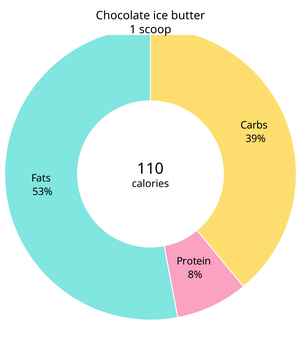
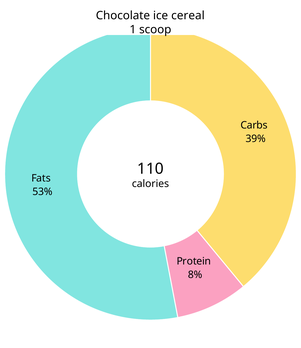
butter: butter -> cereal
